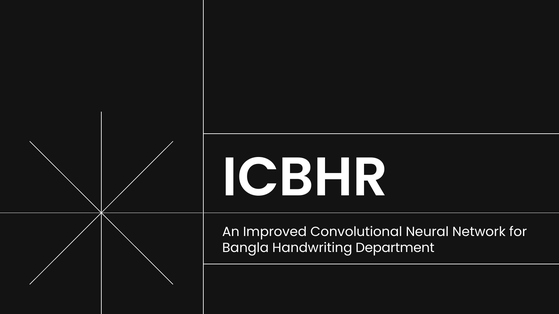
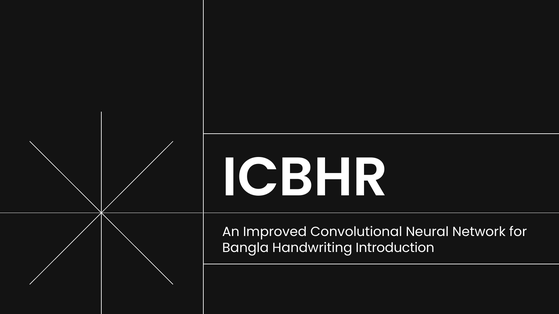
Department: Department -> Introduction
